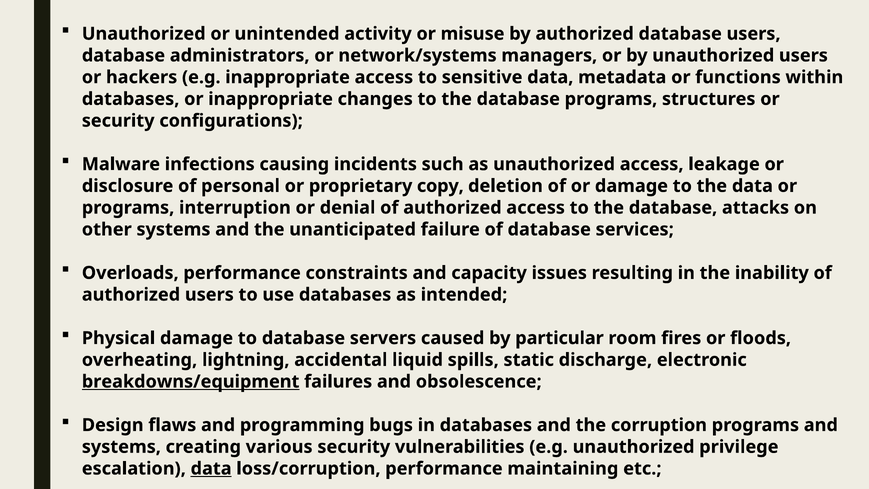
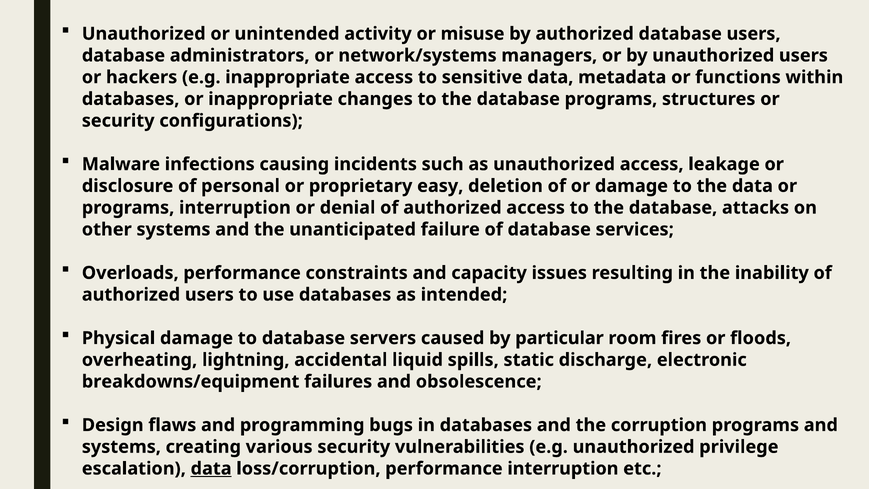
copy: copy -> easy
breakdowns/equipment underline: present -> none
performance maintaining: maintaining -> interruption
